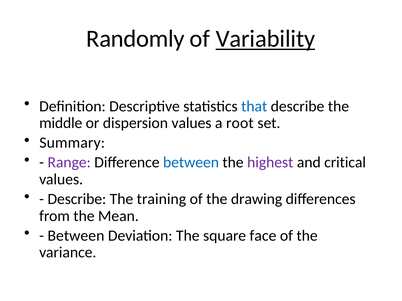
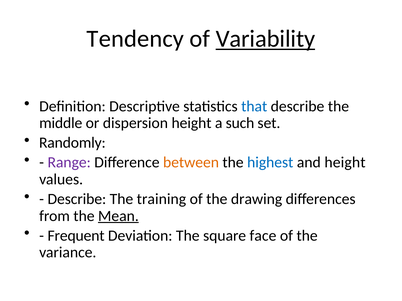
Randomly: Randomly -> Tendency
dispersion values: values -> height
root: root -> such
Summary: Summary -> Randomly
between at (191, 163) colour: blue -> orange
highest colour: purple -> blue
and critical: critical -> height
Mean underline: none -> present
Between at (76, 236): Between -> Frequent
